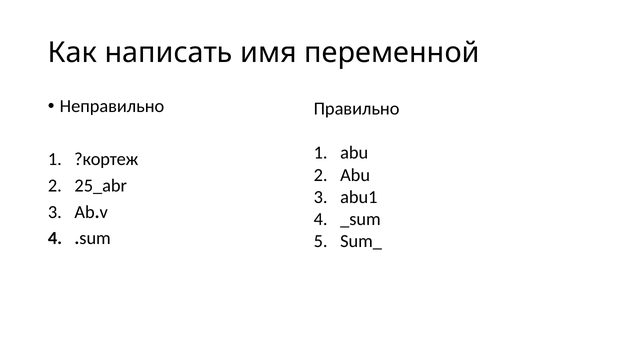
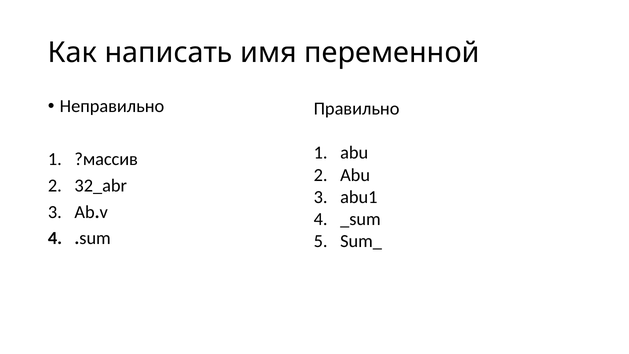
?кортеж: ?кортеж -> ?массив
25_abr: 25_abr -> 32_abr
